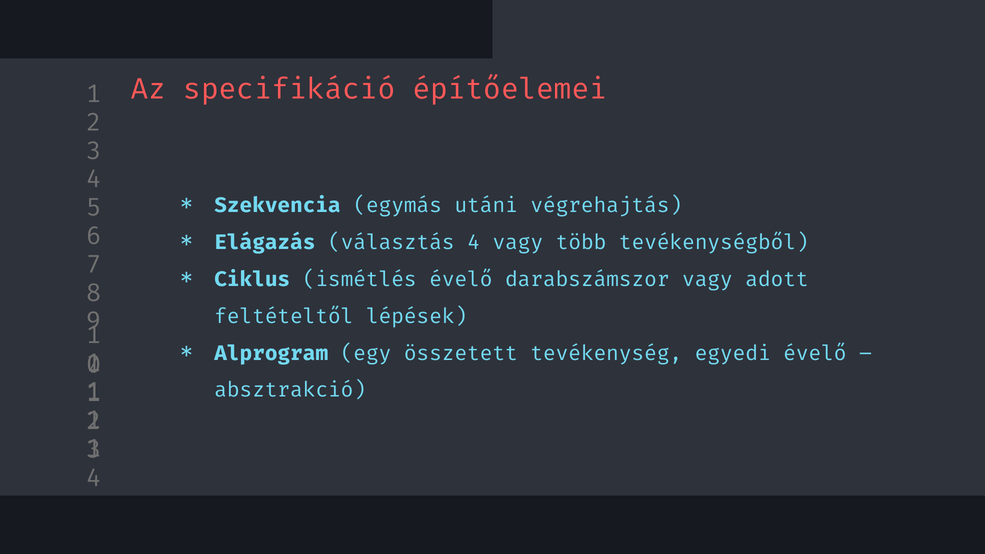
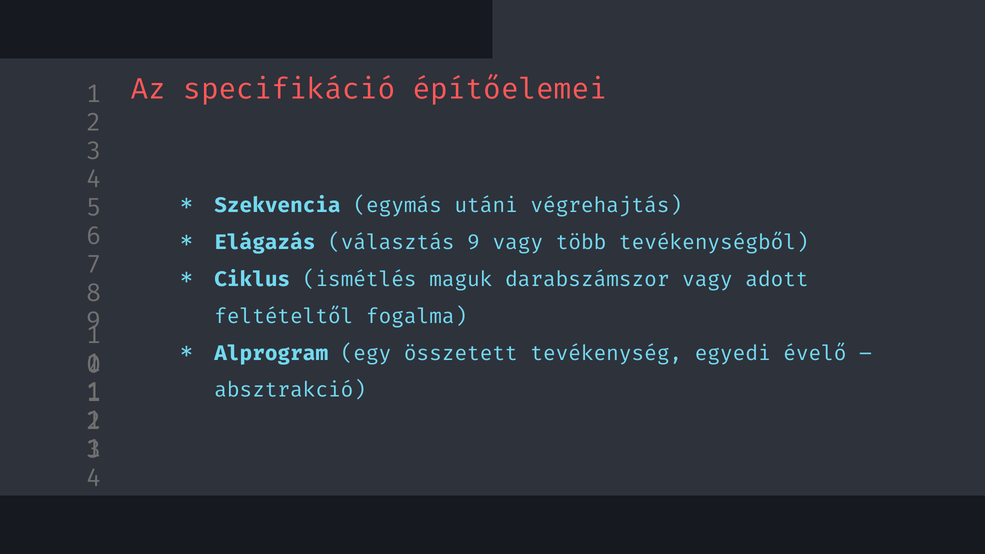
választás 4: 4 -> 9
ismétlés évelő: évelő -> maguk
lépések: lépések -> fogalma
